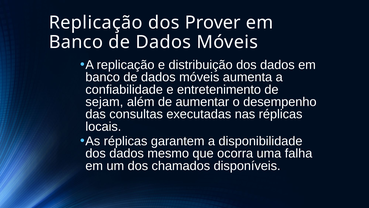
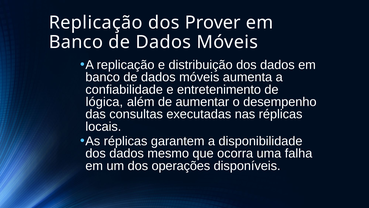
sejam: sejam -> lógica
chamados: chamados -> operações
